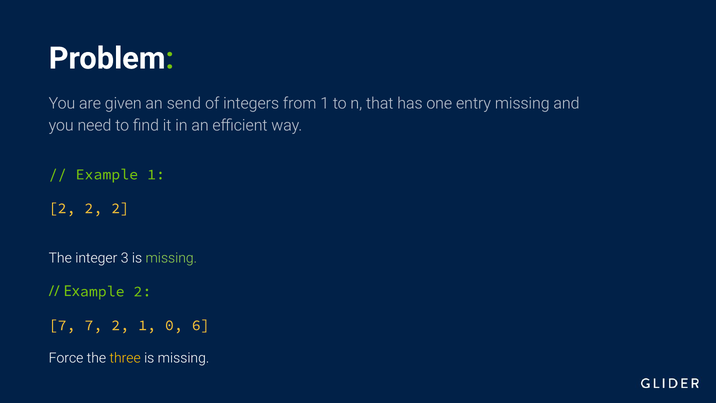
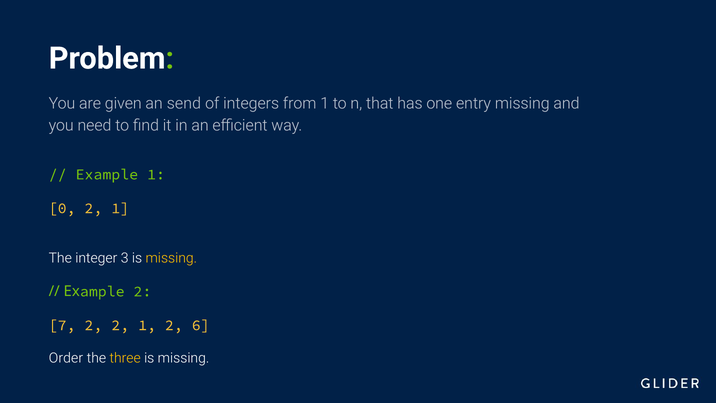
2 at (62, 208): 2 -> 0
2 at (120, 208): 2 -> 1
missing at (171, 258) colour: light green -> yellow
7 7: 7 -> 2
1 0: 0 -> 2
Force: Force -> Order
